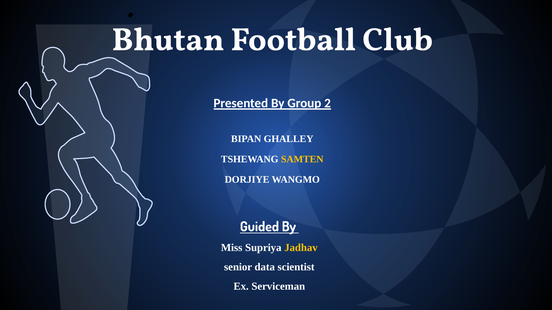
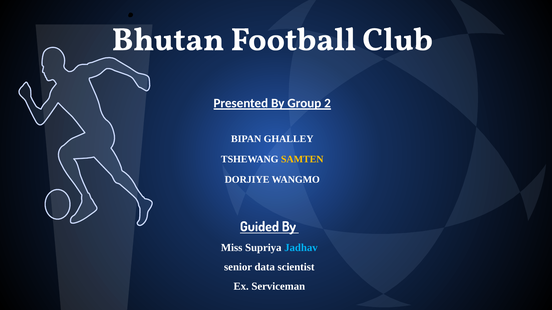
Jadhav colour: yellow -> light blue
